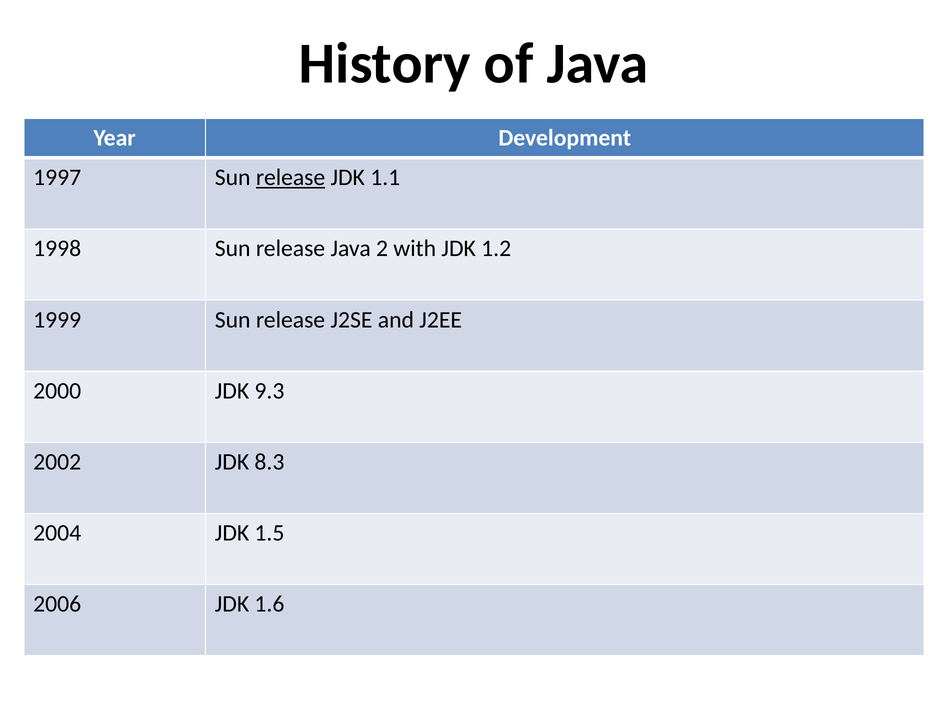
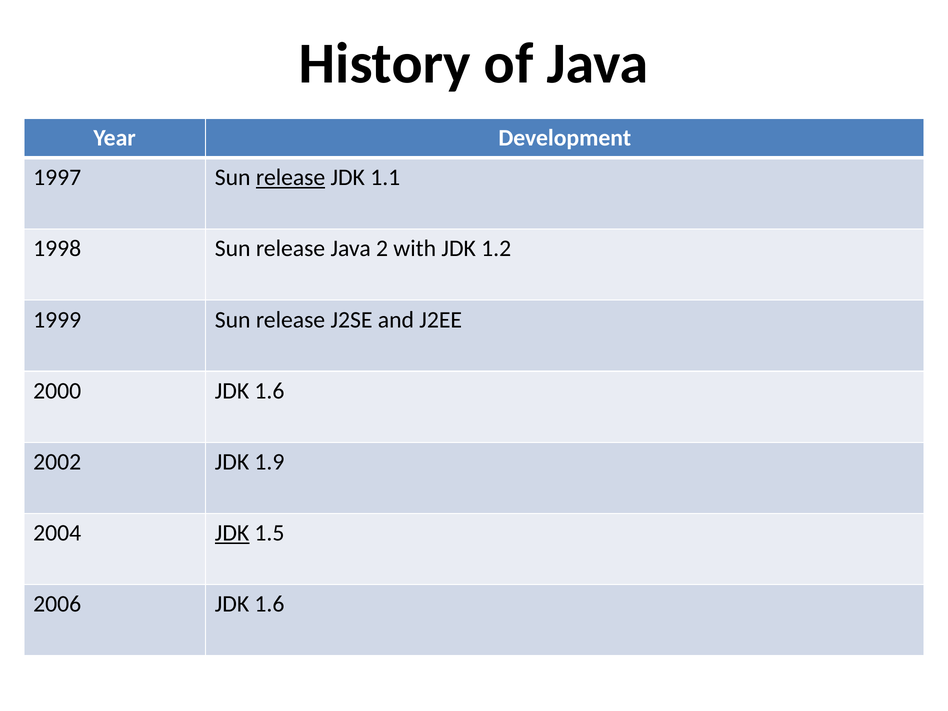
2000 JDK 9.3: 9.3 -> 1.6
8.3: 8.3 -> 1.9
JDK at (232, 533) underline: none -> present
